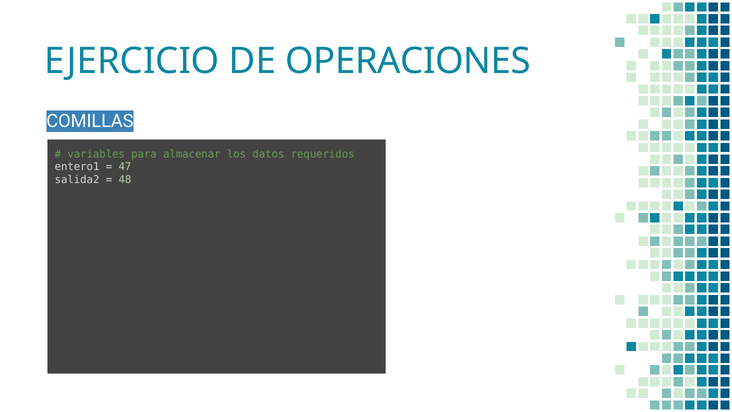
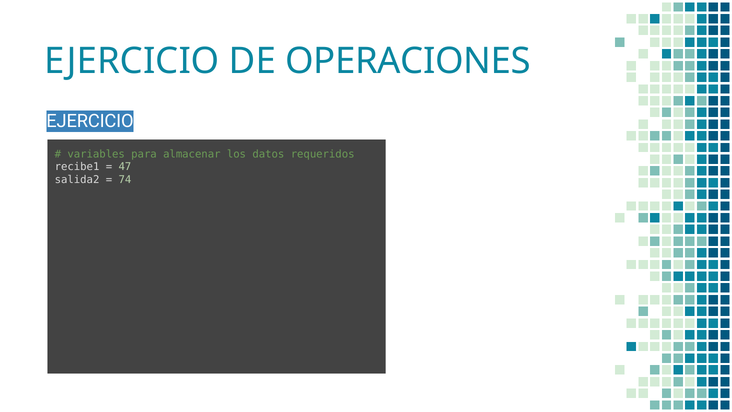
COMILLAS at (90, 121): COMILLAS -> EJERCICIO
entero1: entero1 -> recibe1
48: 48 -> 74
